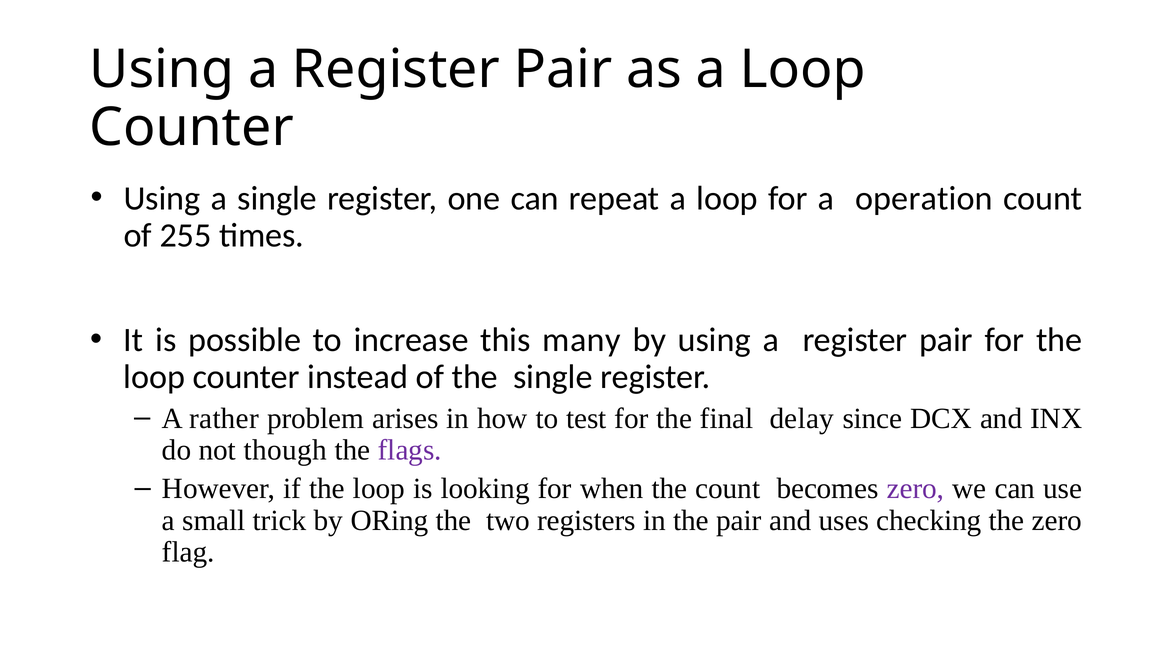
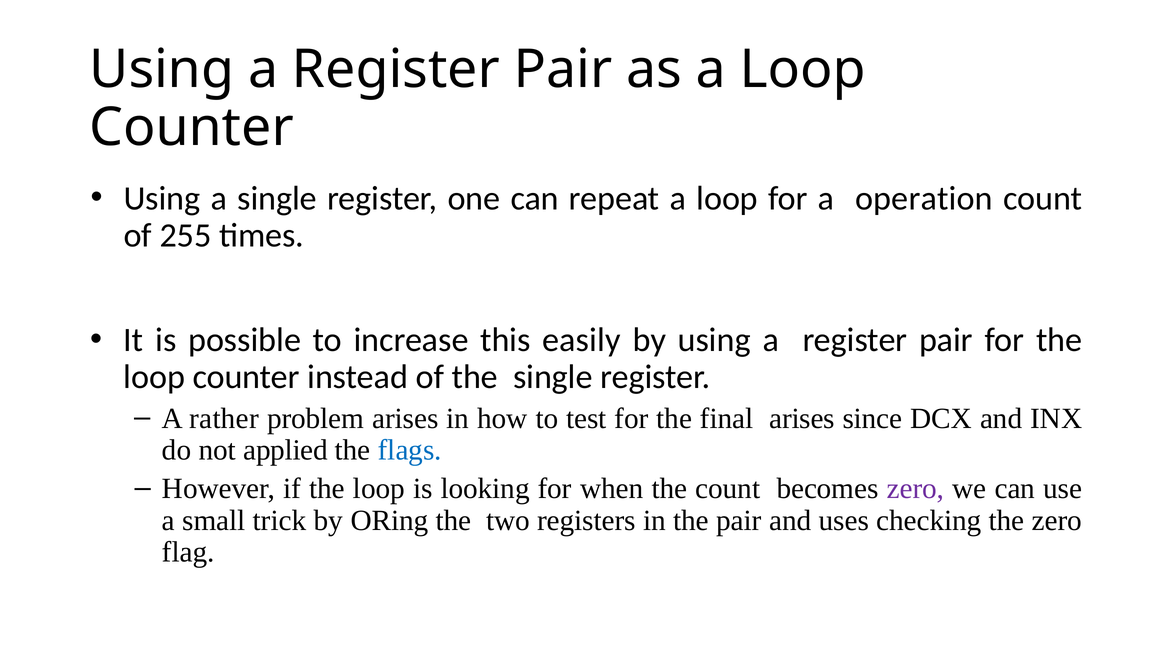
many: many -> easily
final delay: delay -> arises
though: though -> applied
flags colour: purple -> blue
